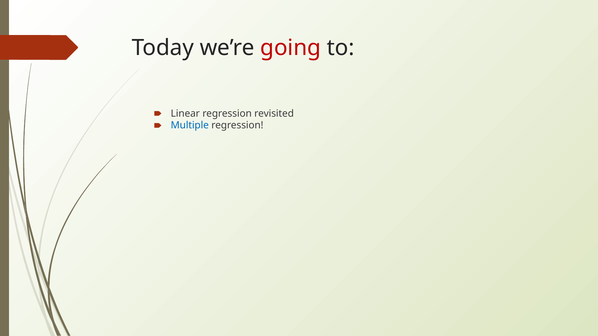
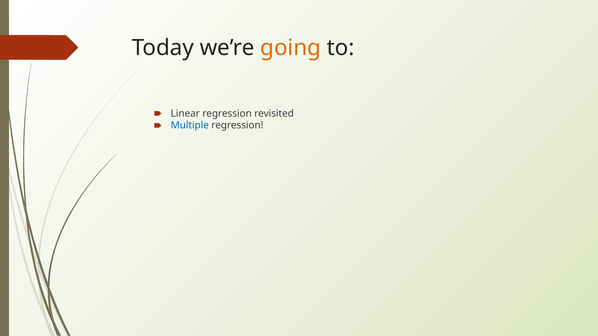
going colour: red -> orange
